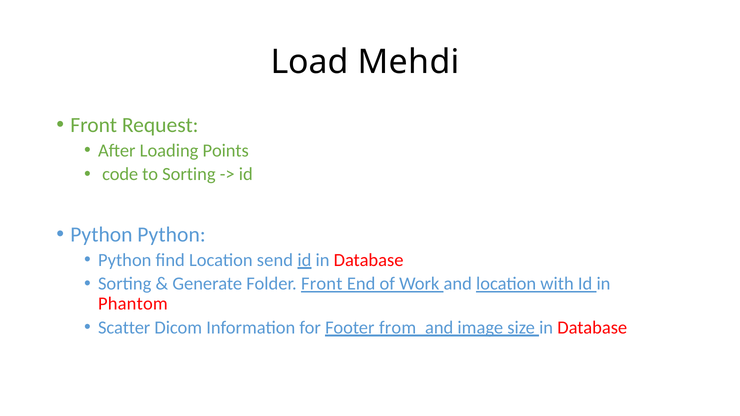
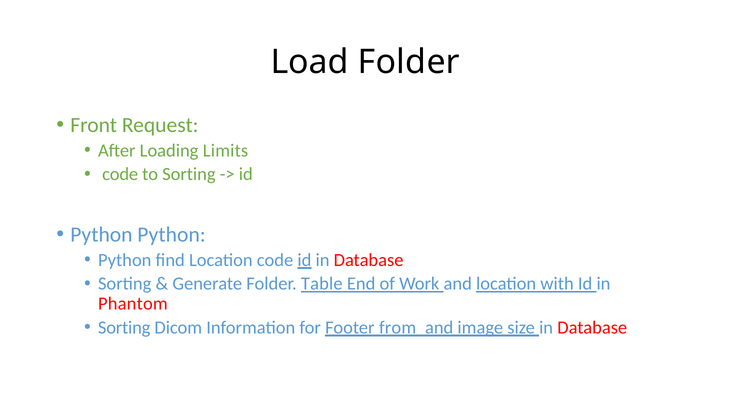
Load Mehdi: Mehdi -> Folder
Points: Points -> Limits
Location send: send -> code
Folder Front: Front -> Table
Scatter at (124, 328): Scatter -> Sorting
